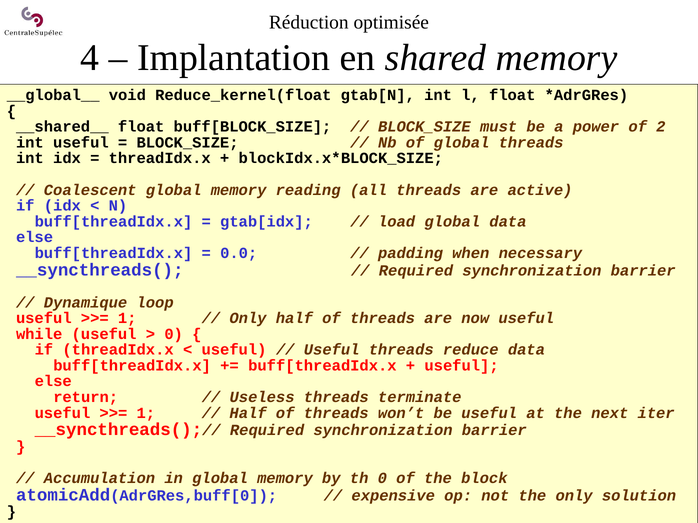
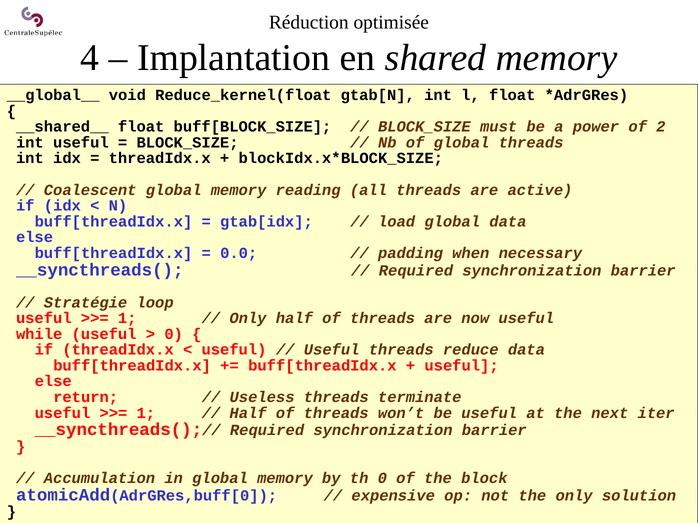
Dynamique: Dynamique -> Stratégie
